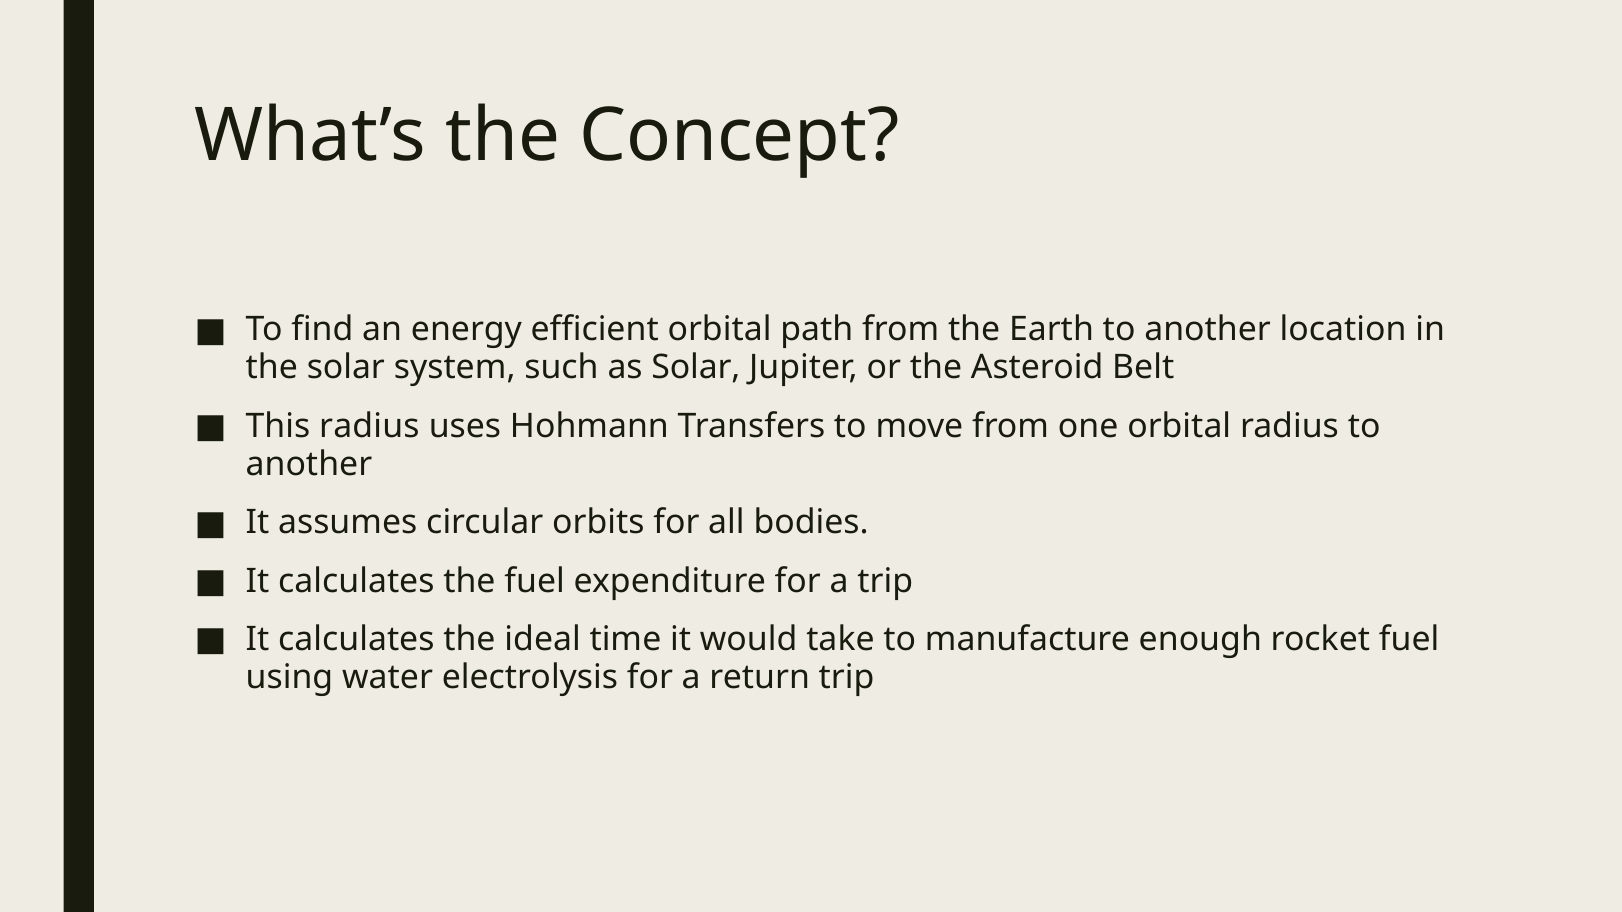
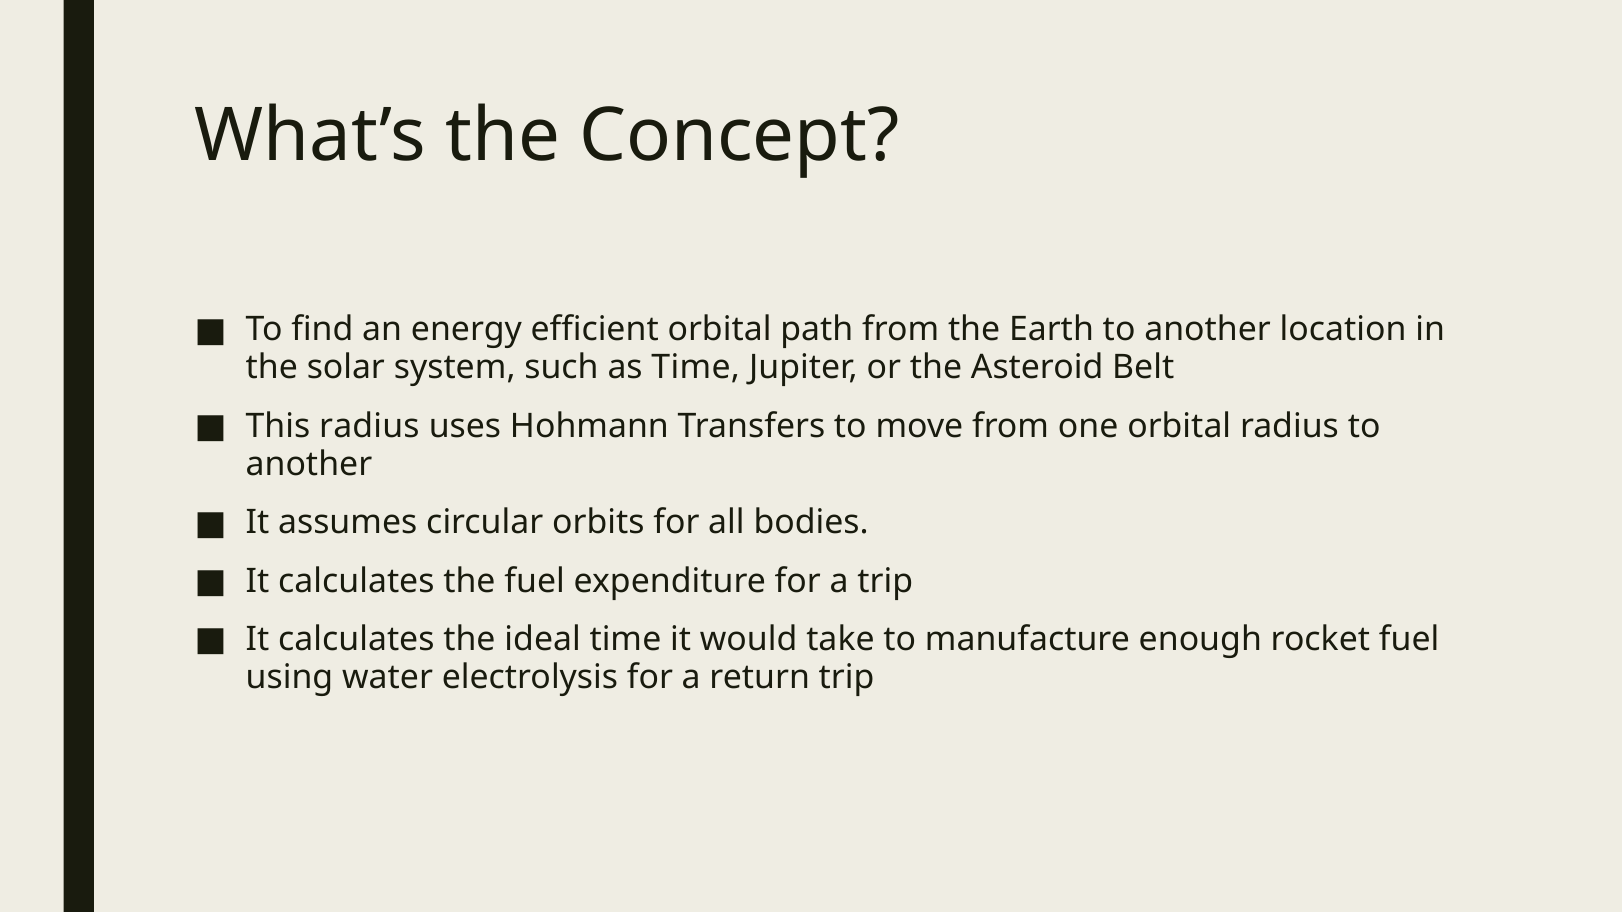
as Solar: Solar -> Time
